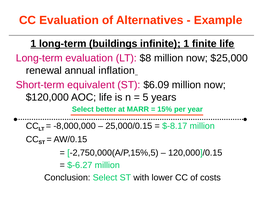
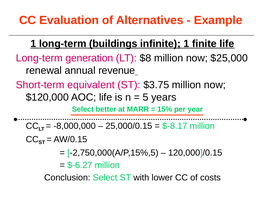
Long-term evaluation: evaluation -> generation
inflation: inflation -> revenue
$6.09: $6.09 -> $3.75
